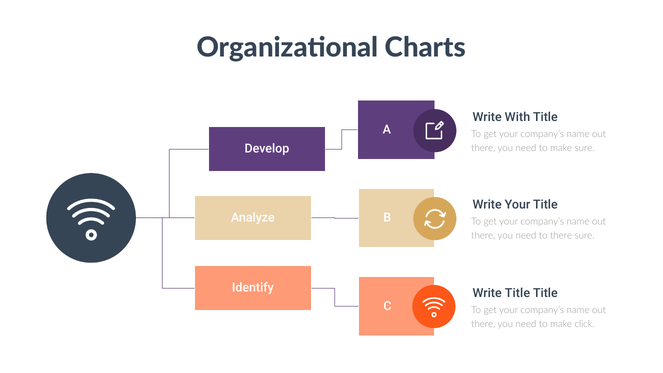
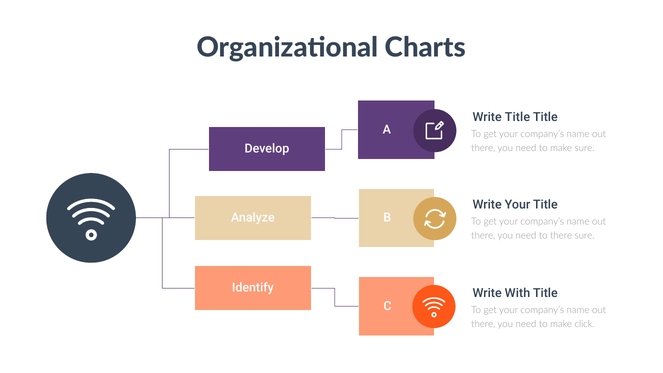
Write With: With -> Title
Write Title: Title -> With
